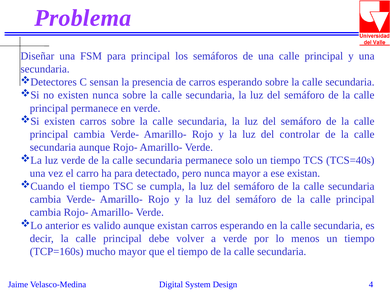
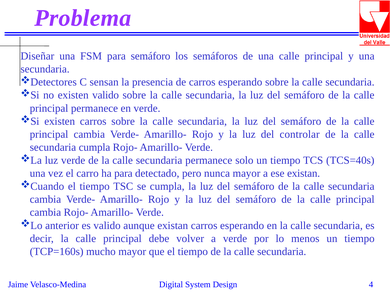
para principal: principal -> semáforo
existen nunca: nunca -> valido
secundaria aunque: aunque -> cumpla
